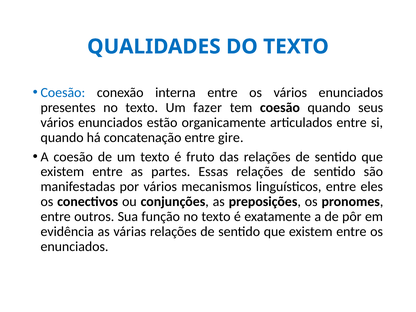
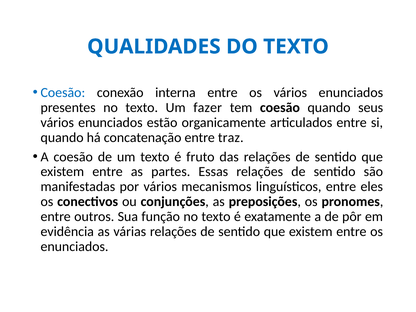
gire: gire -> traz
